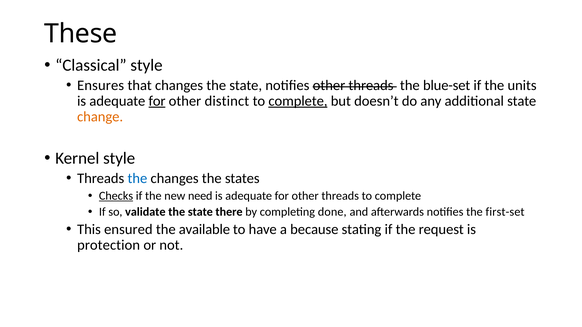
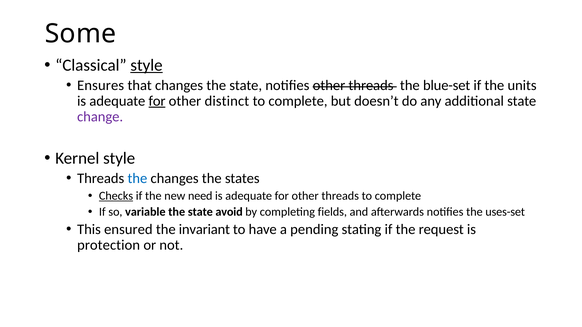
These: These -> Some
style at (146, 65) underline: none -> present
complete at (298, 101) underline: present -> none
change colour: orange -> purple
validate: validate -> variable
there: there -> avoid
done: done -> fields
first-set: first-set -> uses-set
available: available -> invariant
because: because -> pending
